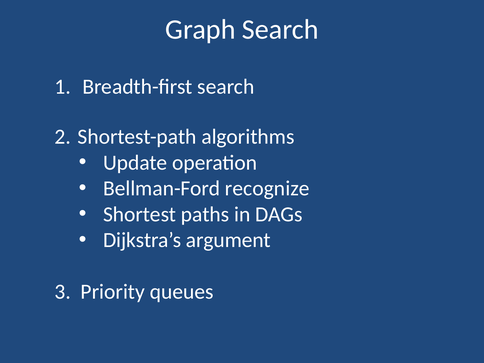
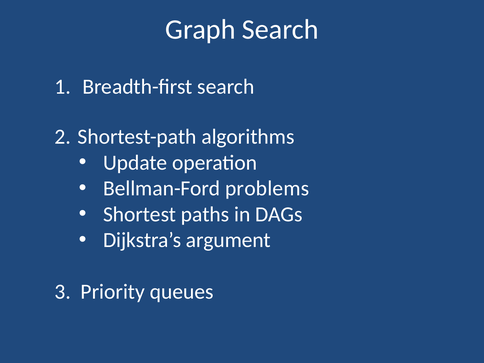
recognize: recognize -> problems
